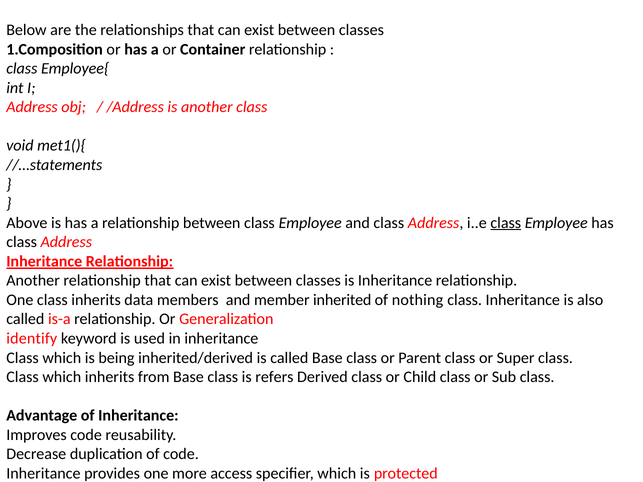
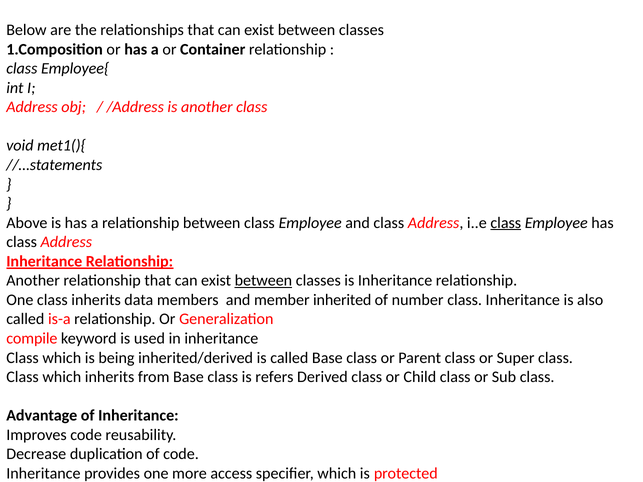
between at (263, 281) underline: none -> present
nothing: nothing -> number
identify: identify -> compile
